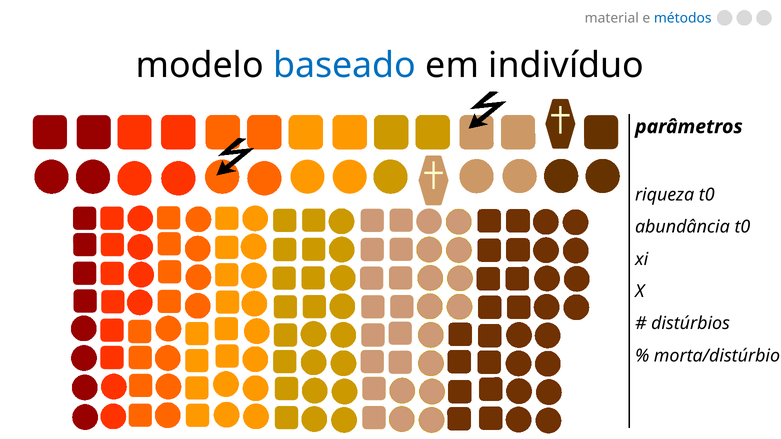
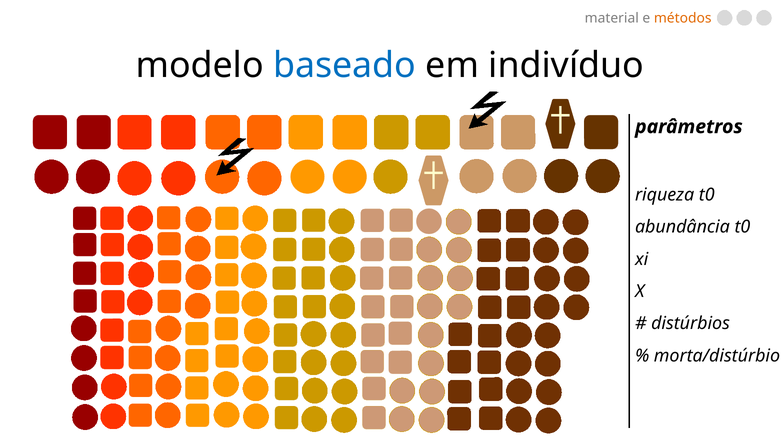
métodos colour: blue -> orange
